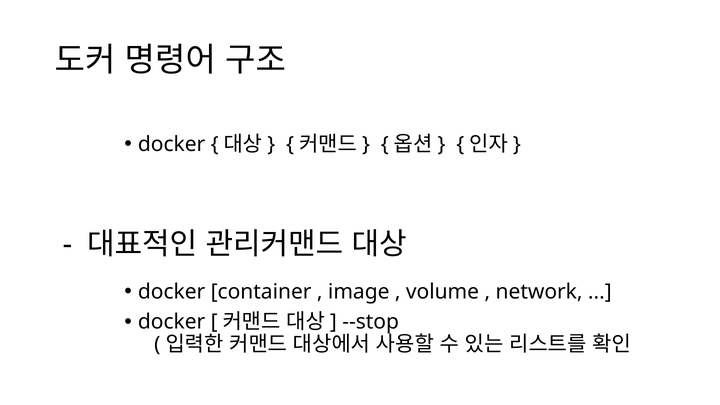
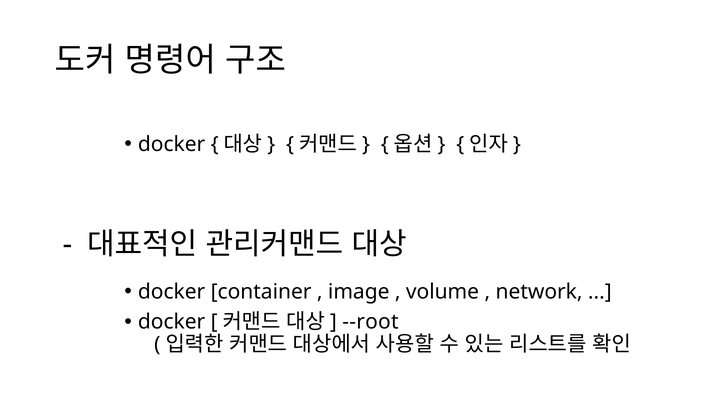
--stop: --stop -> --root
